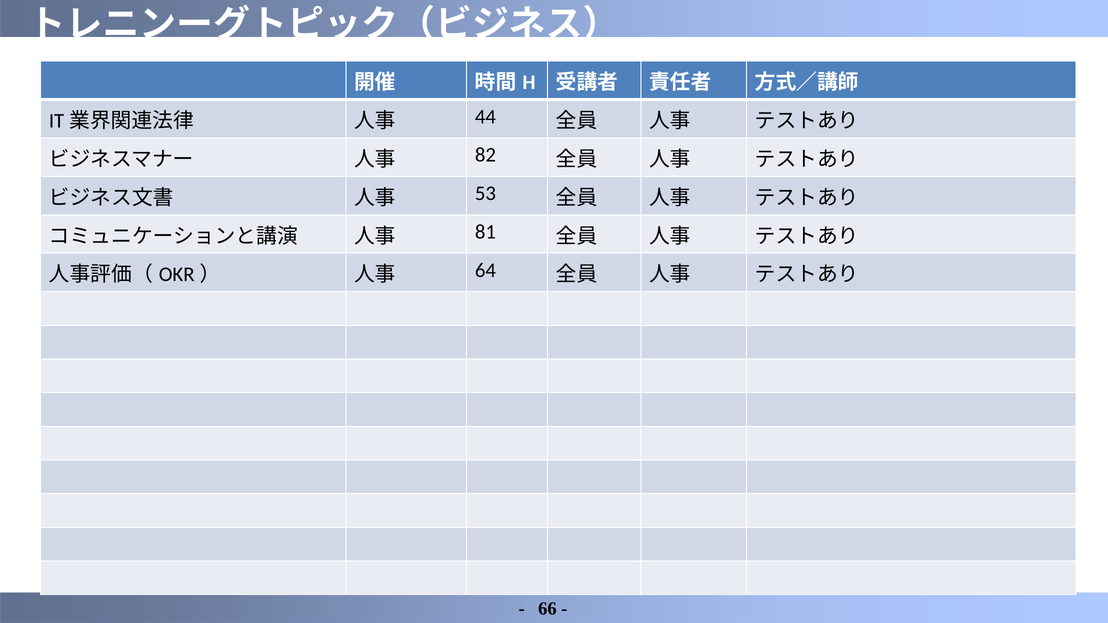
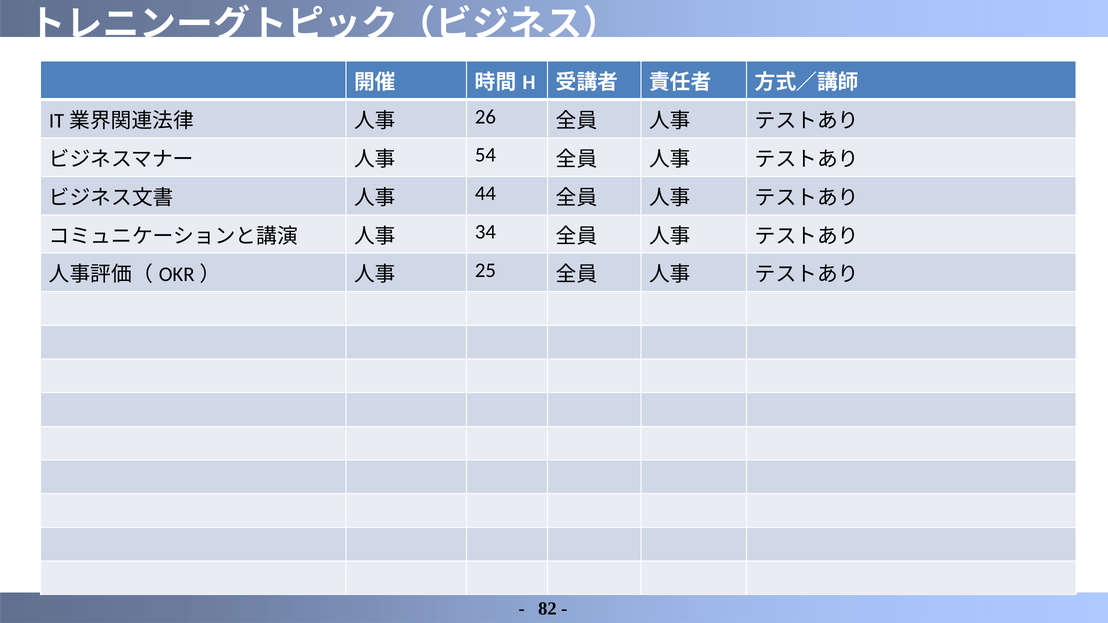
44: 44 -> 26
82: 82 -> 54
53: 53 -> 44
81: 81 -> 34
64: 64 -> 25
66: 66 -> 82
